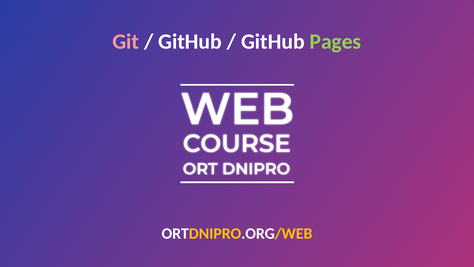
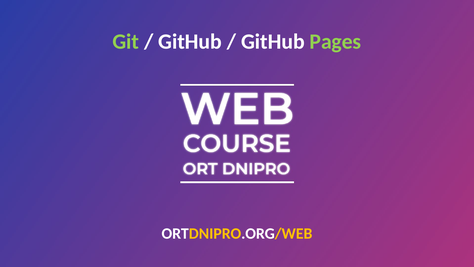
Git colour: pink -> light green
